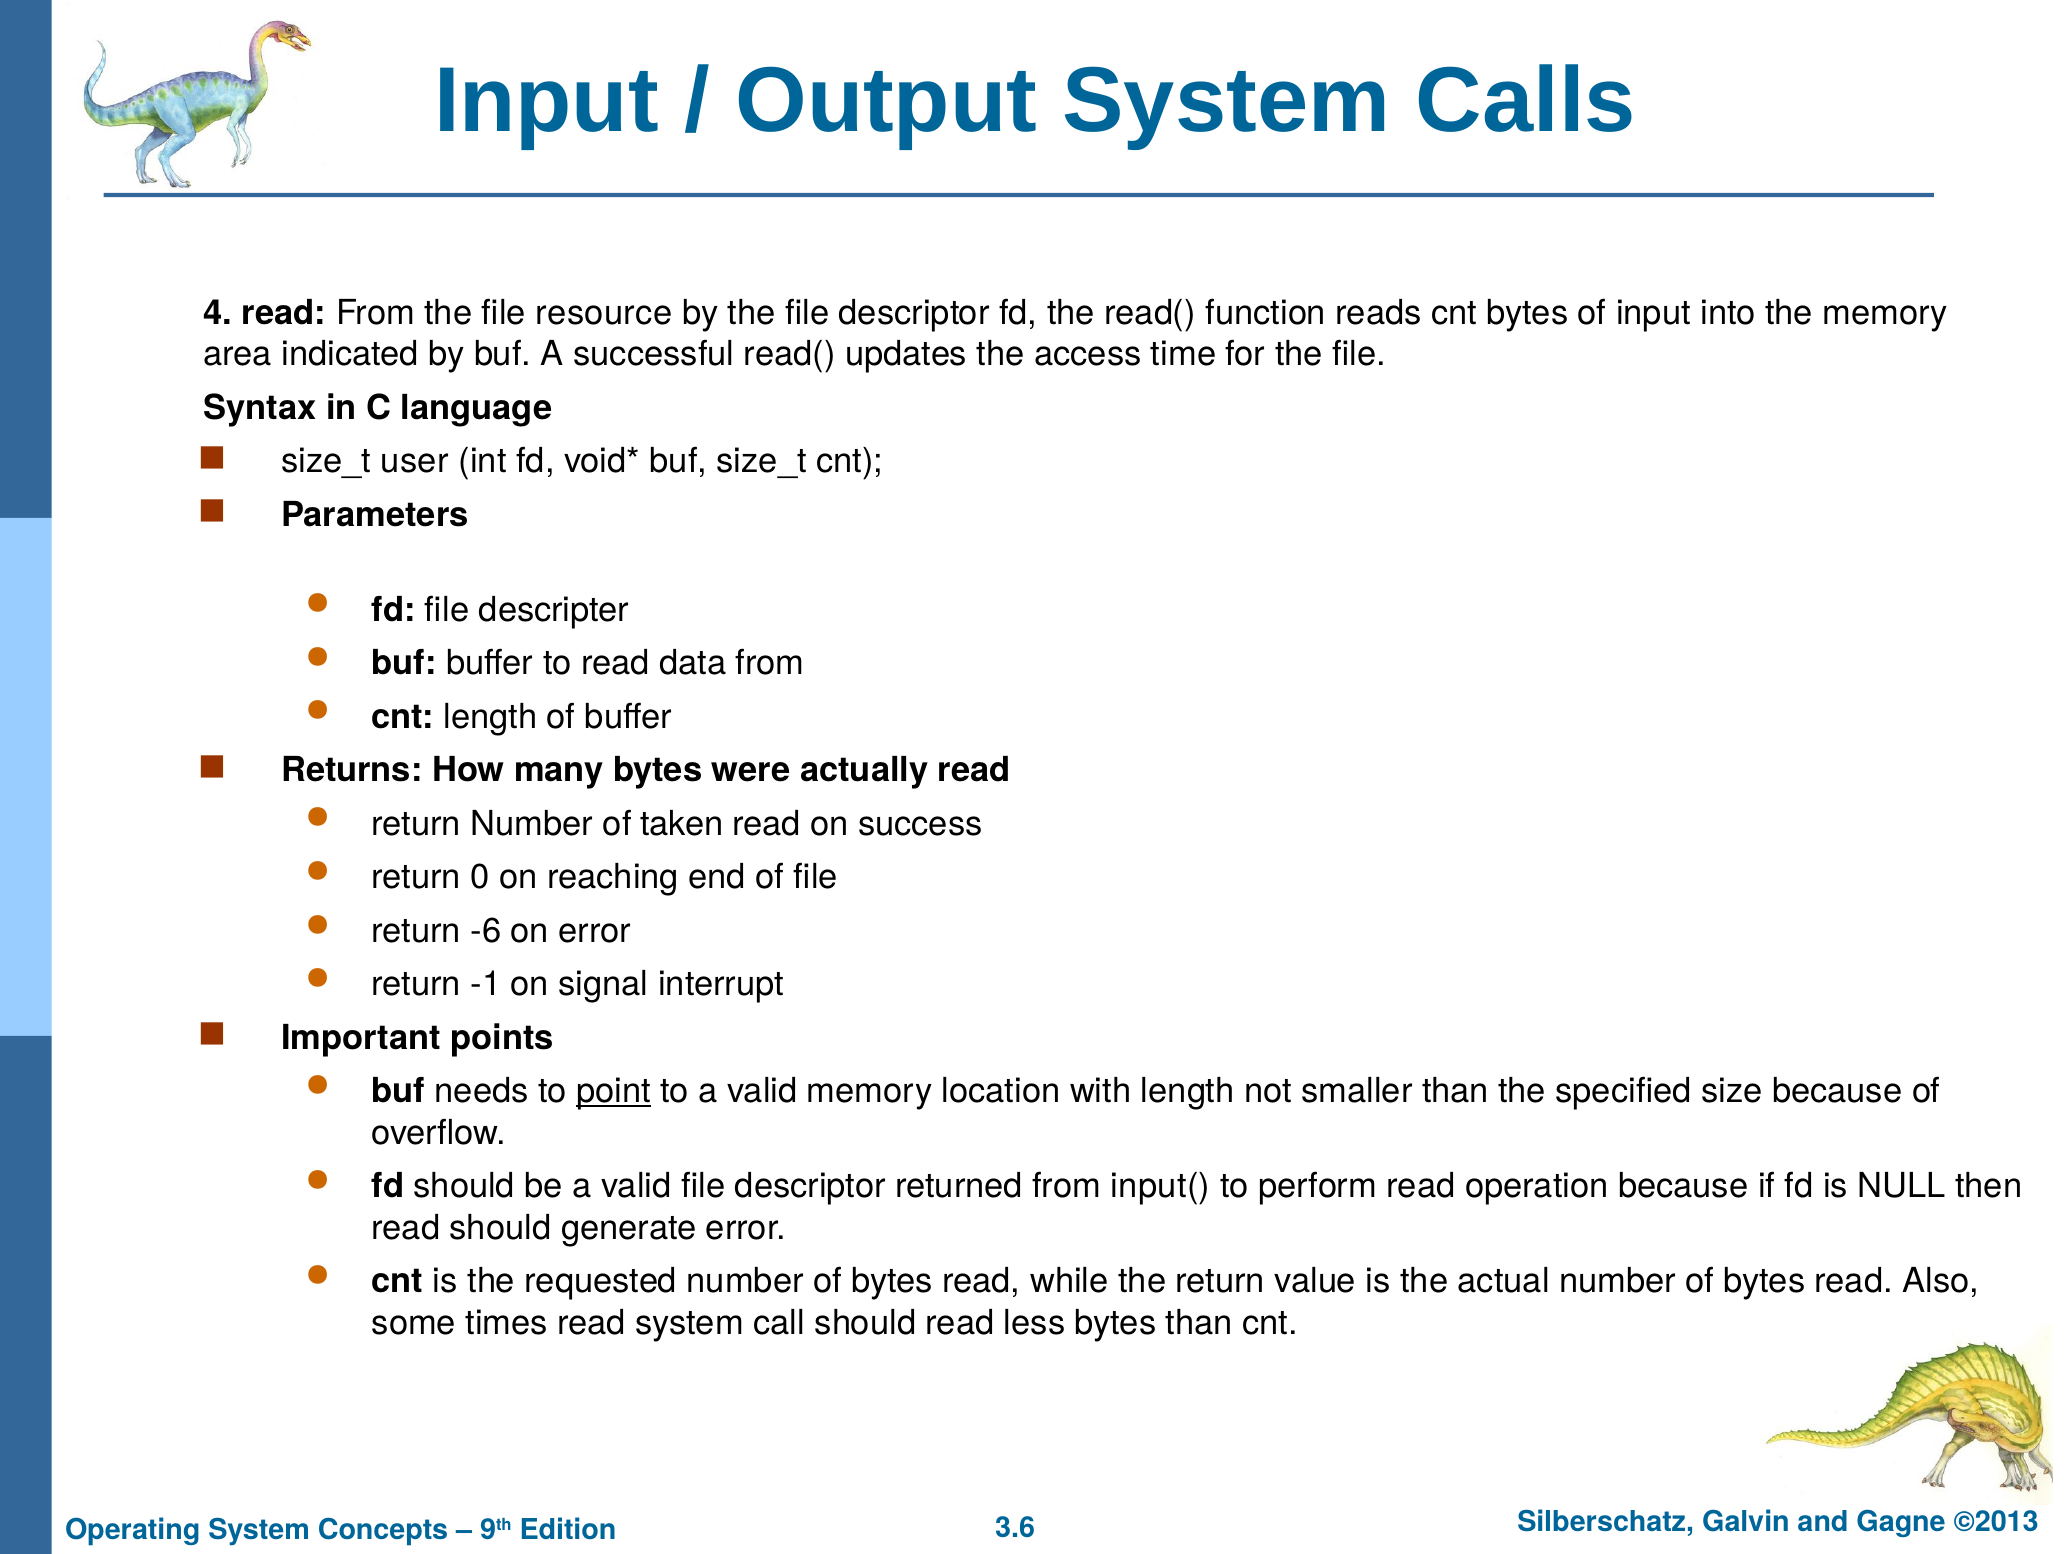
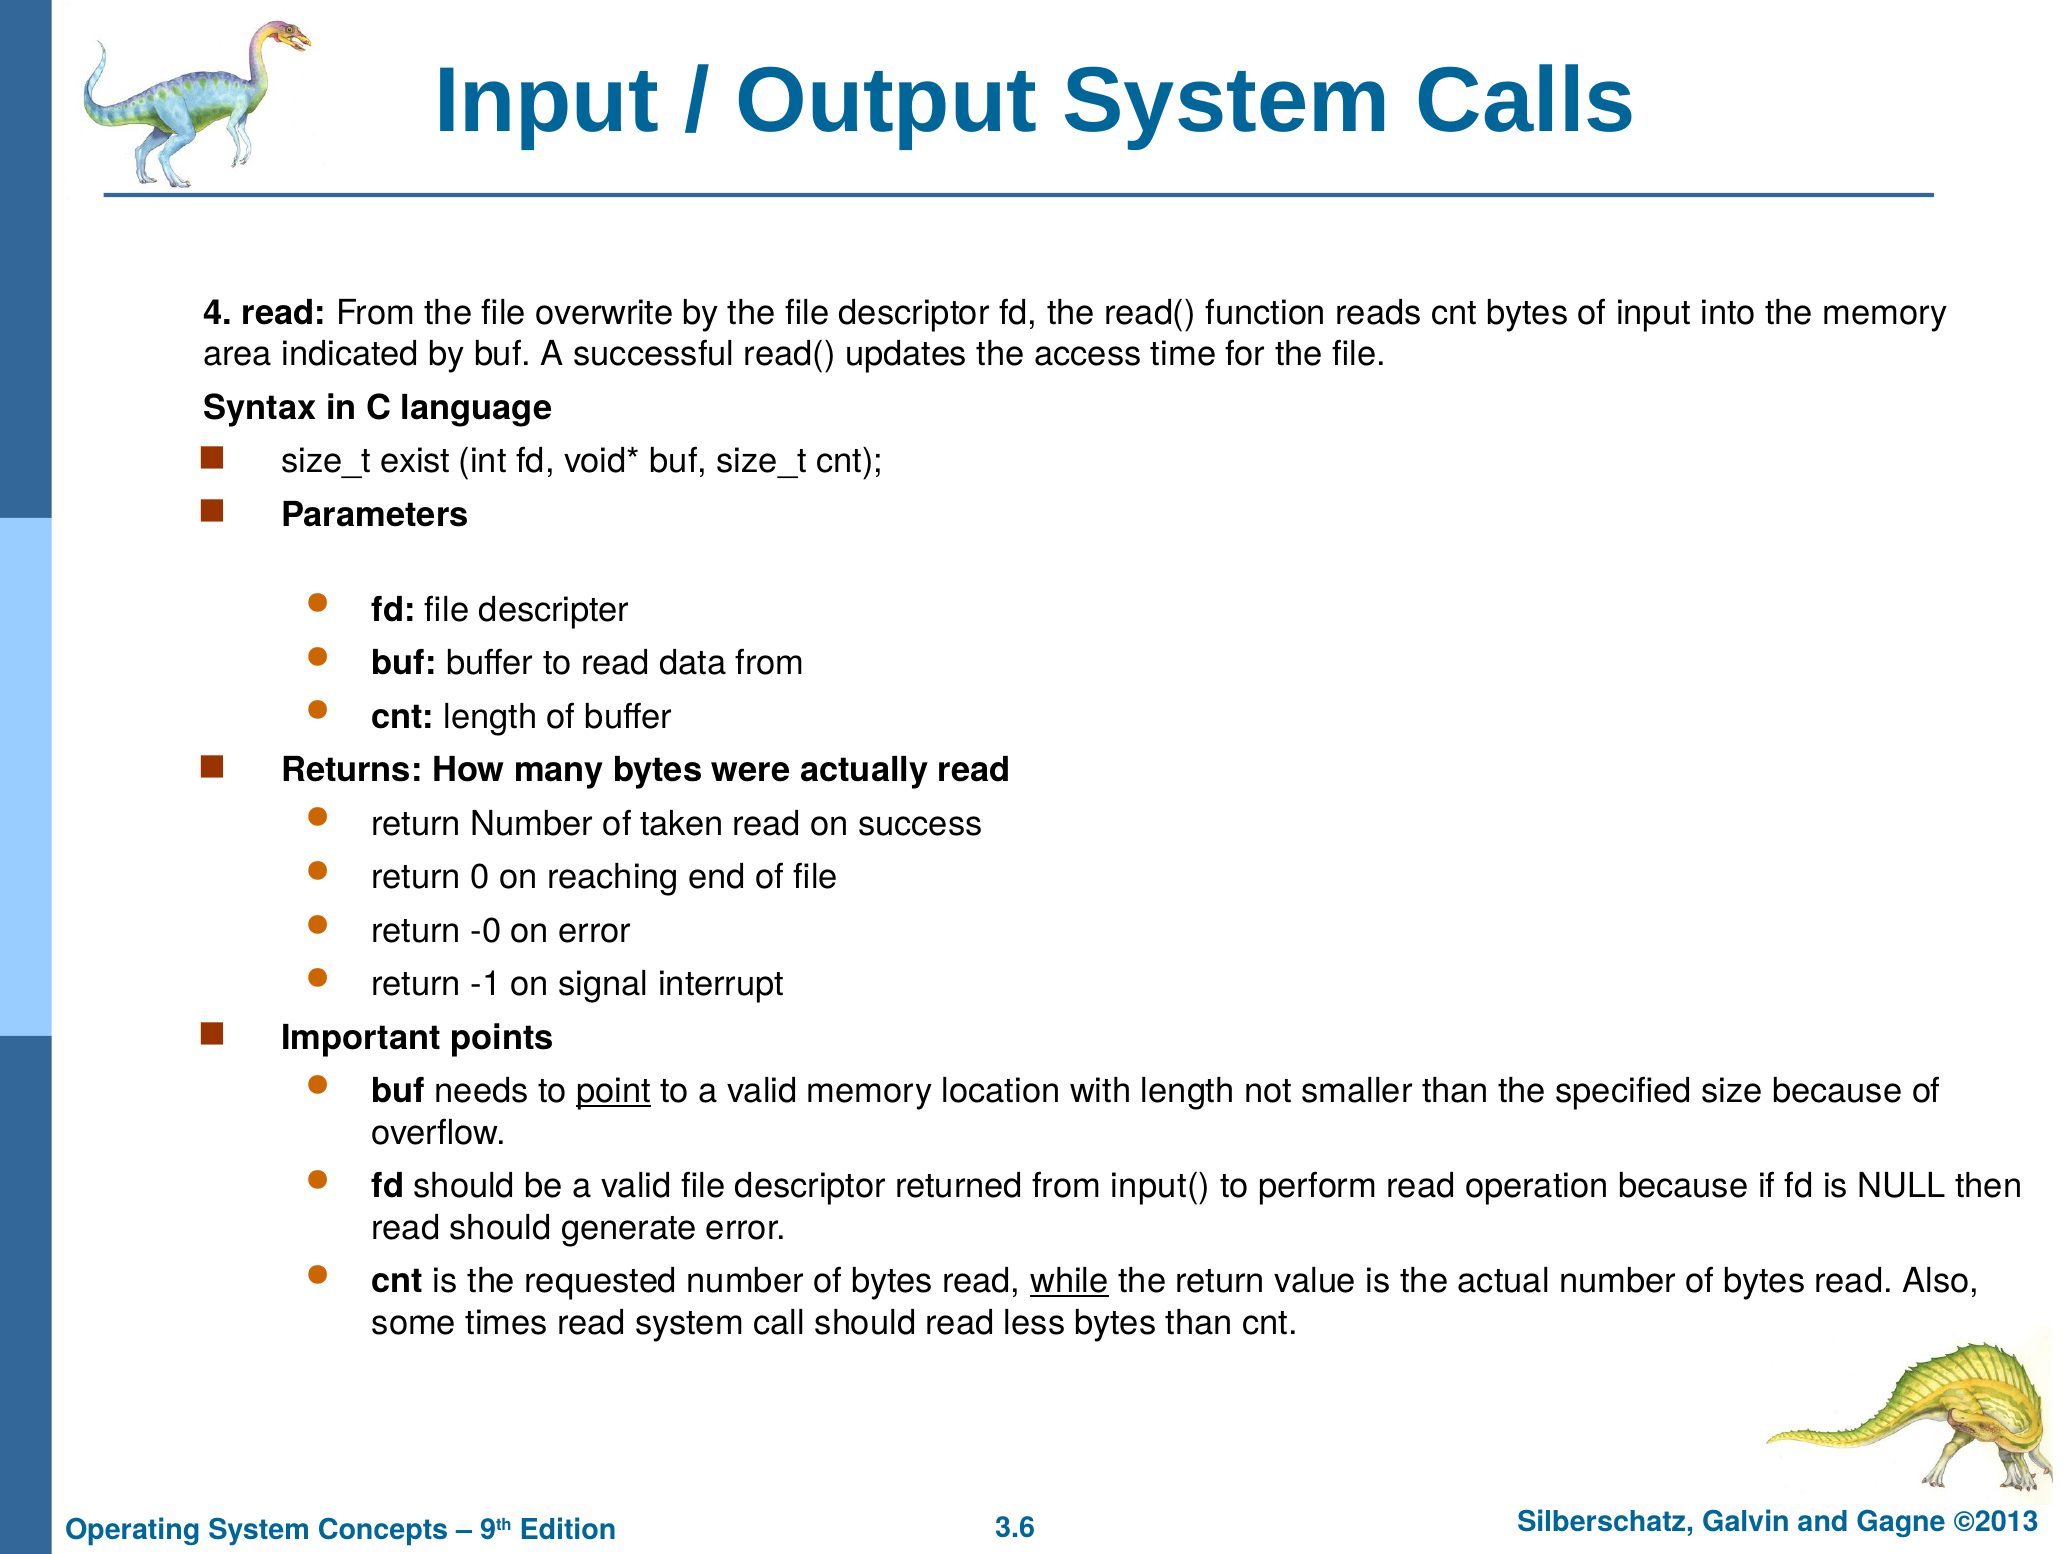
resource: resource -> overwrite
user: user -> exist
-6: -6 -> -0
while underline: none -> present
